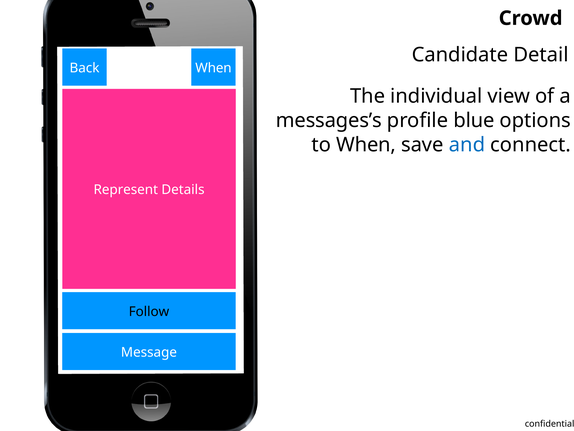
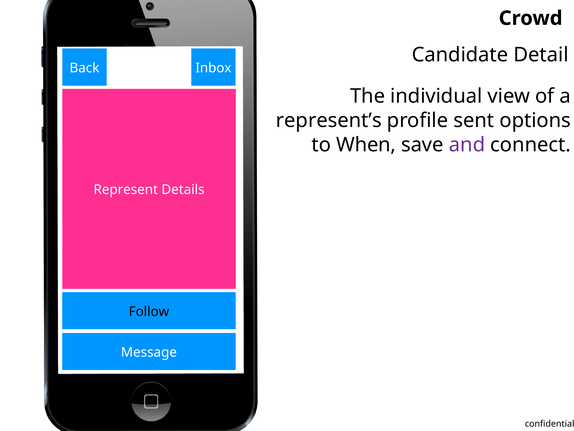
When at (213, 68): When -> Inbox
messages’s: messages’s -> represent’s
blue: blue -> sent
and colour: blue -> purple
